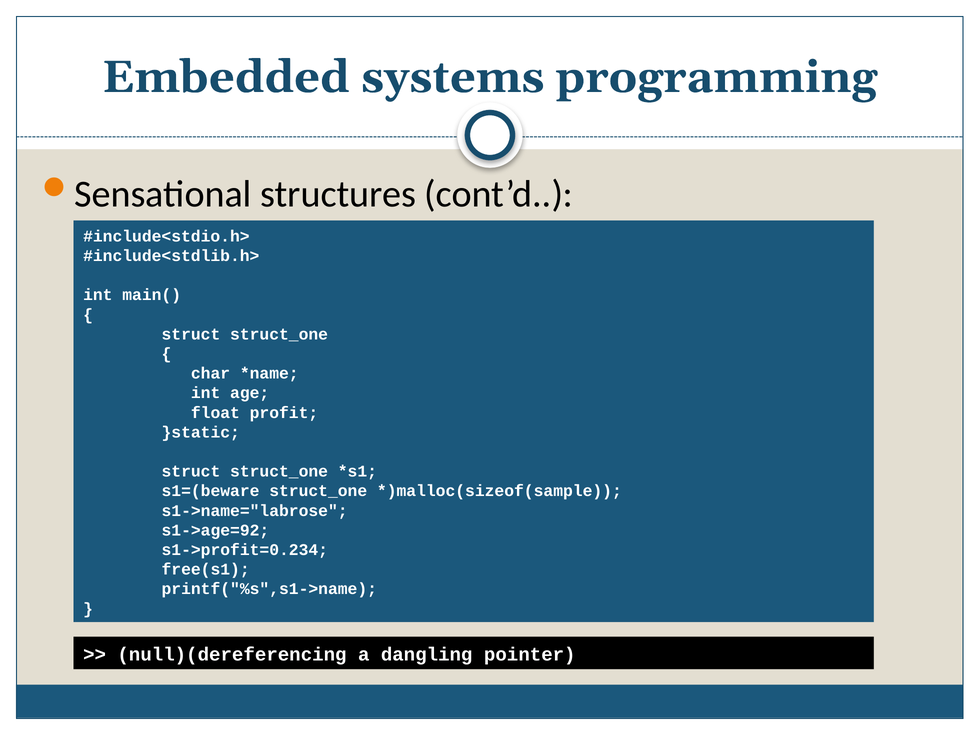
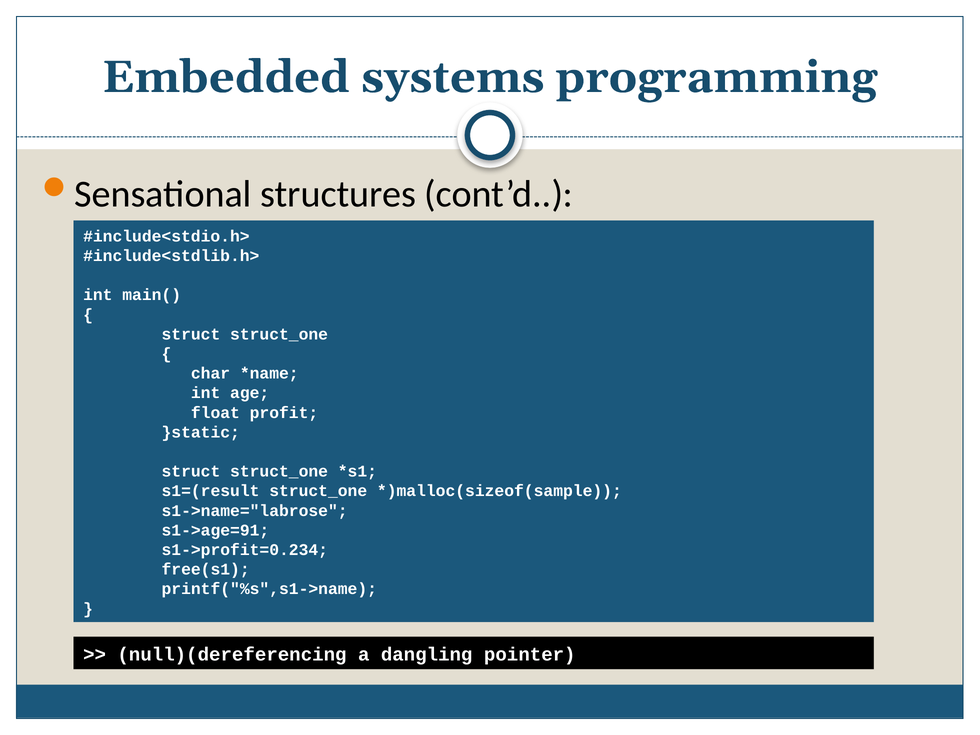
s1=(beware: s1=(beware -> s1=(result
s1->age=92: s1->age=92 -> s1->age=91
